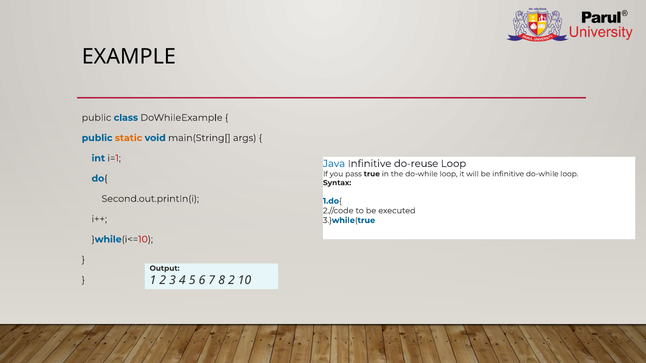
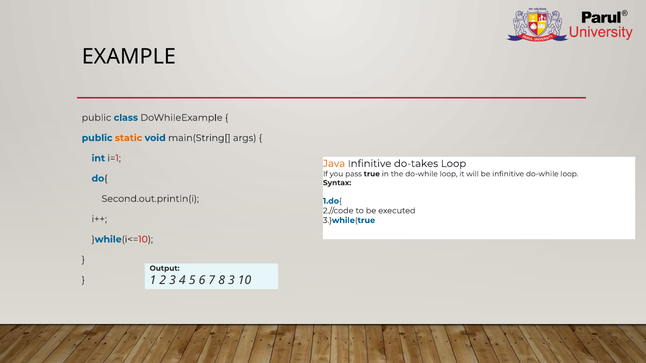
Java colour: blue -> orange
do-reuse: do-reuse -> do-takes
8 2: 2 -> 3
